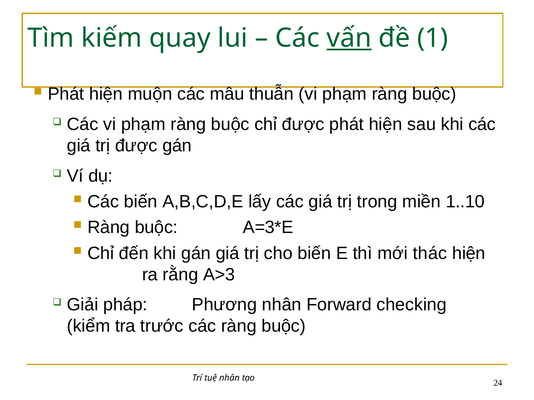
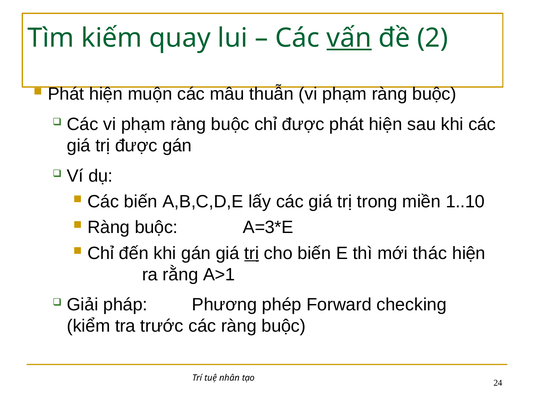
1: 1 -> 2
trị at (252, 254) underline: none -> present
A>3: A>3 -> A>1
Phương nhân: nhân -> phép
